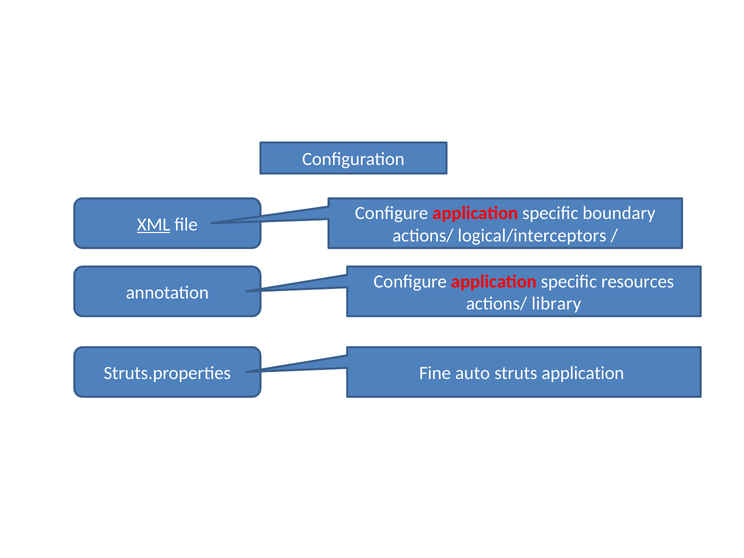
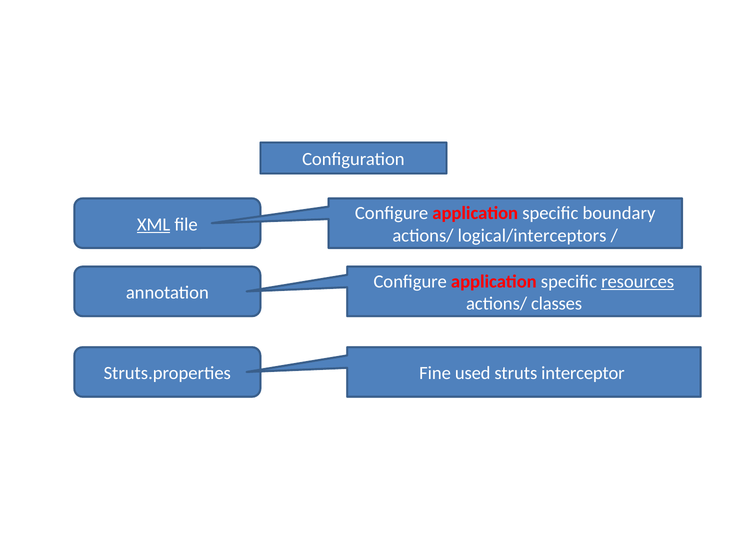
resources underline: none -> present
library: library -> classes
auto: auto -> used
struts application: application -> interceptor
